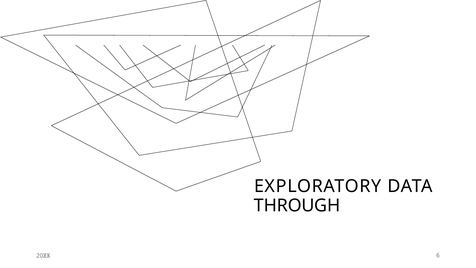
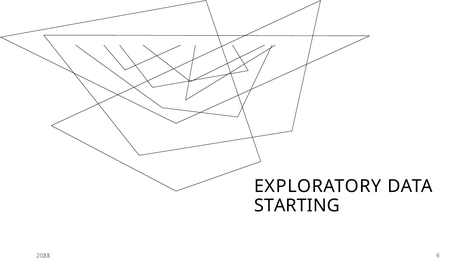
THROUGH: THROUGH -> STARTING
